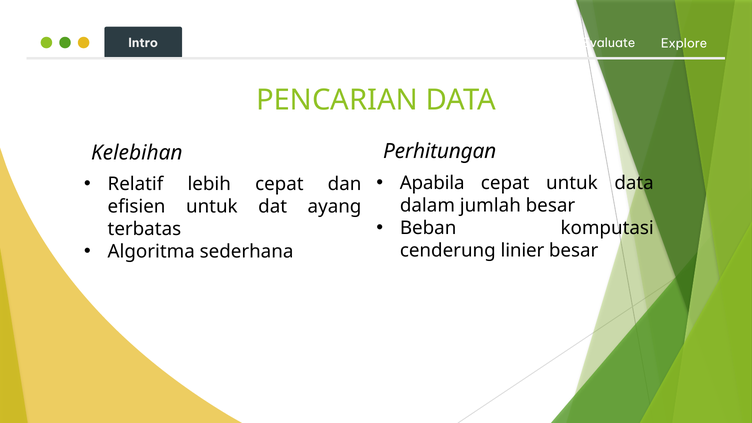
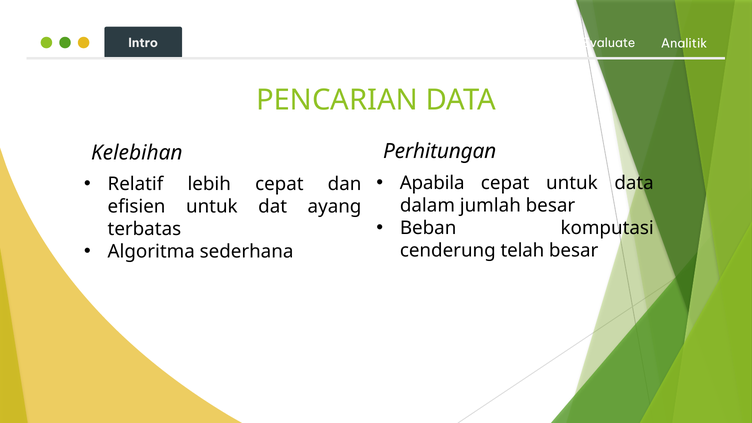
Explore at (684, 43): Explore -> Analitik
linier: linier -> telah
